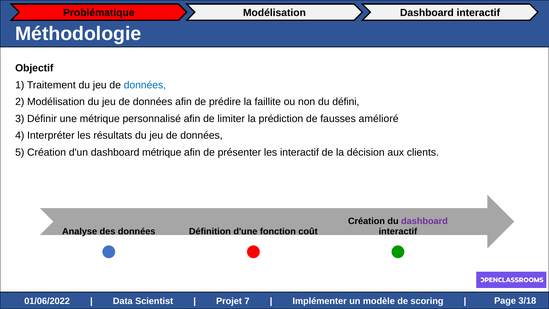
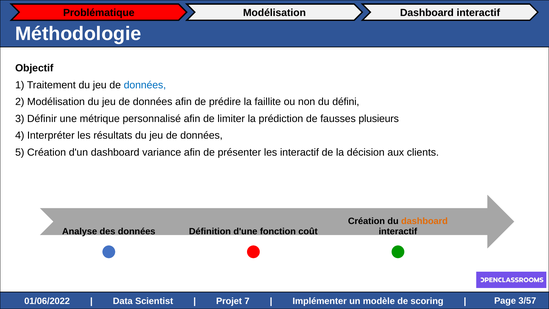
amélioré: amélioré -> plusieurs
dashboard métrique: métrique -> variance
dashboard at (424, 221) colour: purple -> orange
3/18: 3/18 -> 3/57
